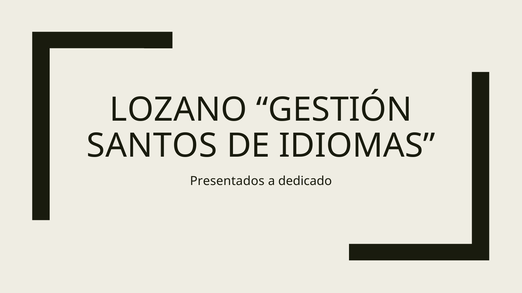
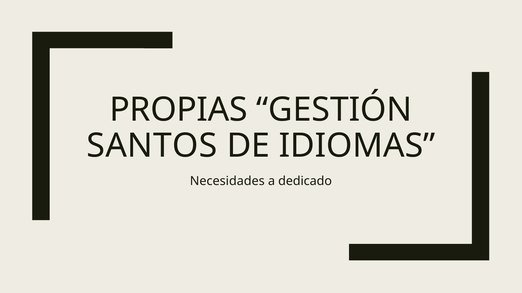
LOZANO: LOZANO -> PROPIAS
Presentados: Presentados -> Necesidades
